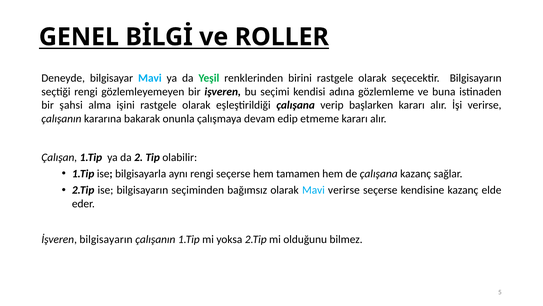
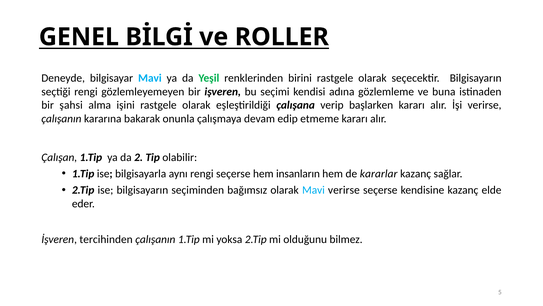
tamamen: tamamen -> insanların
de çalışana: çalışana -> kararlar
İşveren bilgisayarın: bilgisayarın -> tercihinden
